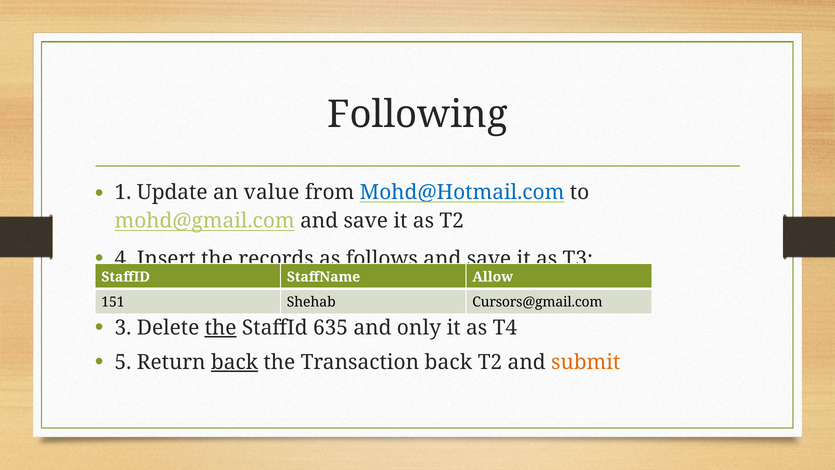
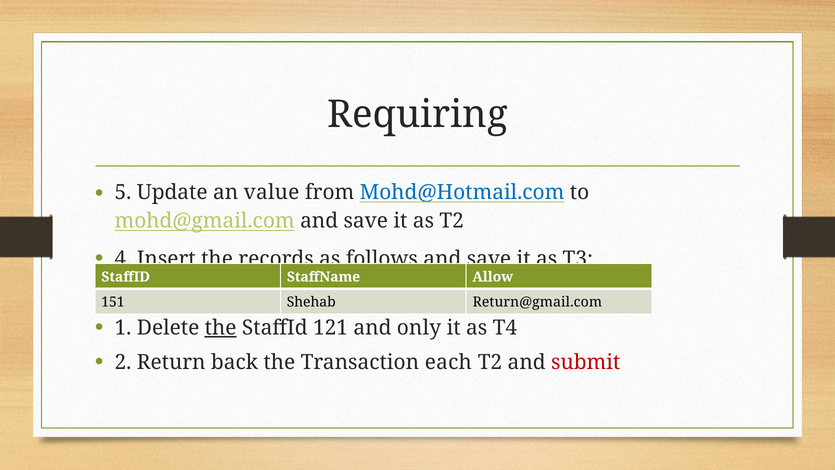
Following: Following -> Requiring
1: 1 -> 5
Cursors@gmail.com: Cursors@gmail.com -> Return@gmail.com
3: 3 -> 1
635: 635 -> 121
5: 5 -> 2
back at (235, 362) underline: present -> none
Transaction back: back -> each
submit colour: orange -> red
